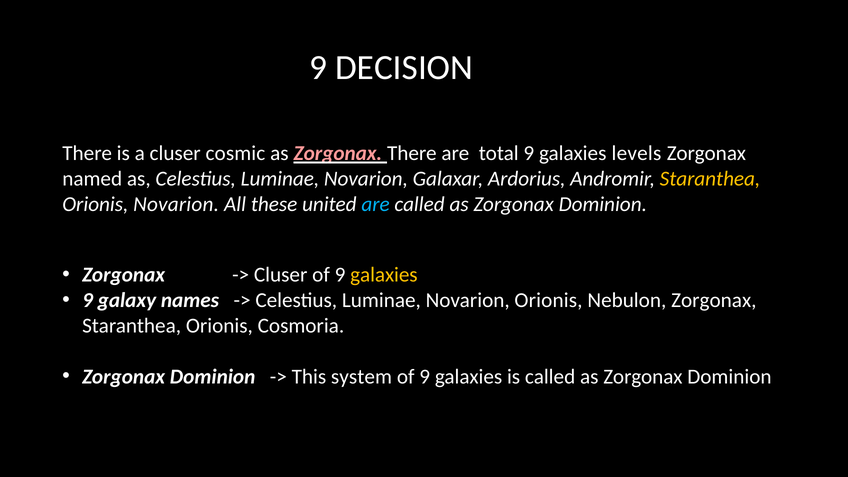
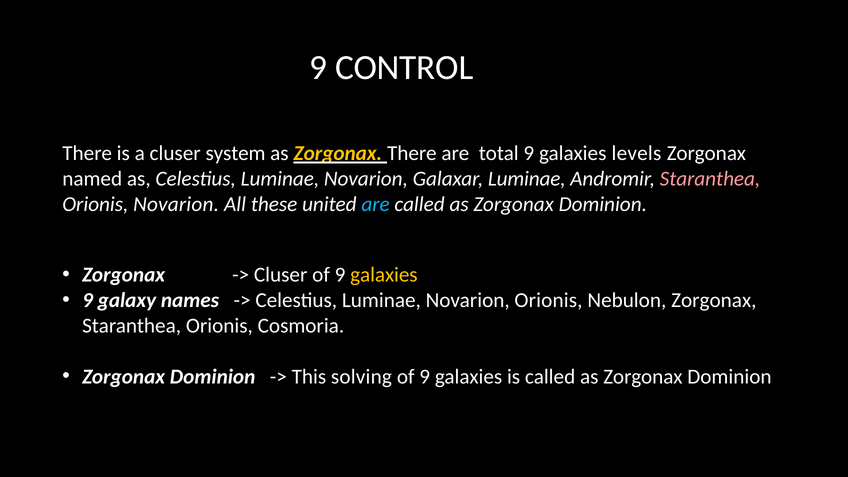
DECISION: DECISION -> CONTROL
cosmic: cosmic -> system
Zorgonax at (338, 153) colour: pink -> yellow
Galaxar Ardorius: Ardorius -> Luminae
Staranthea at (710, 179) colour: yellow -> pink
system: system -> solving
